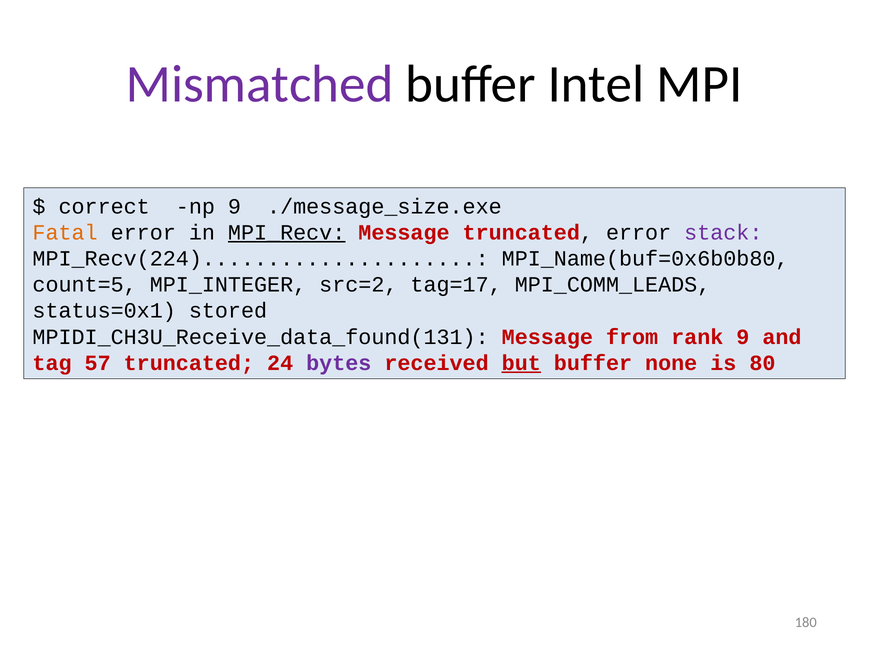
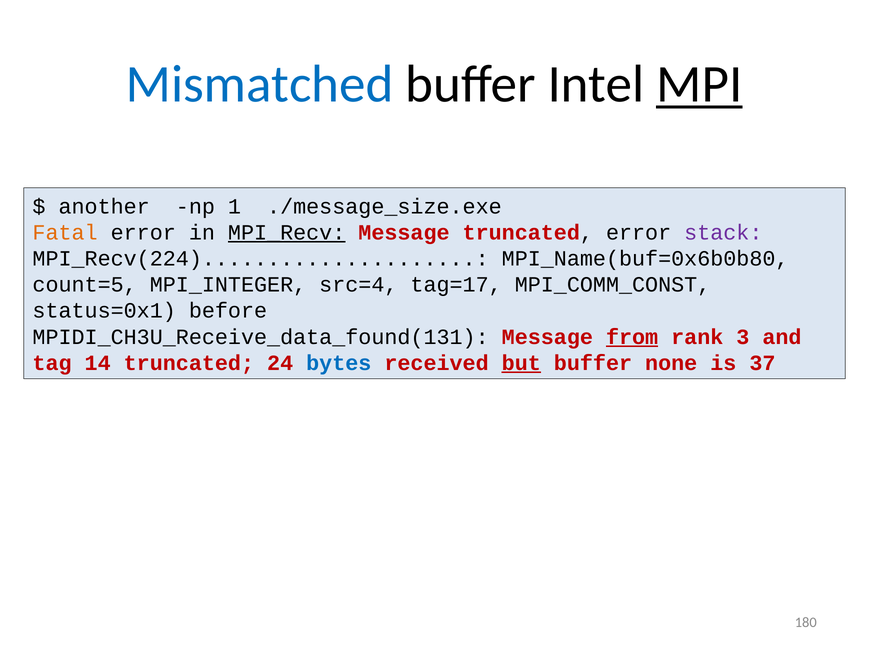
Mismatched colour: purple -> blue
MPI underline: none -> present
correct: correct -> another
np 9: 9 -> 1
src=2: src=2 -> src=4
MPI_COMM_LEADS: MPI_COMM_LEADS -> MPI_COMM_CONST
stored: stored -> before
from underline: none -> present
rank 9: 9 -> 3
57: 57 -> 14
bytes colour: purple -> blue
80: 80 -> 37
